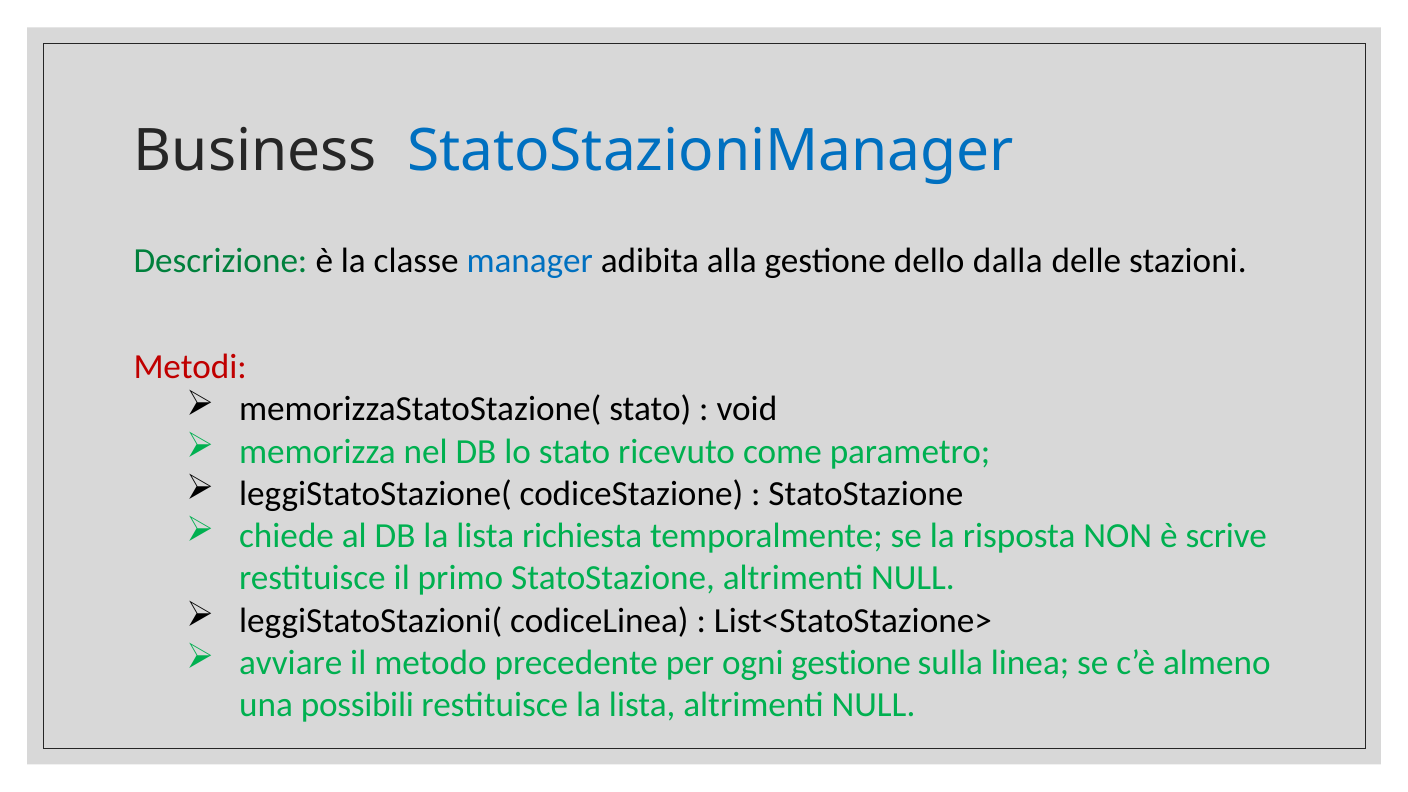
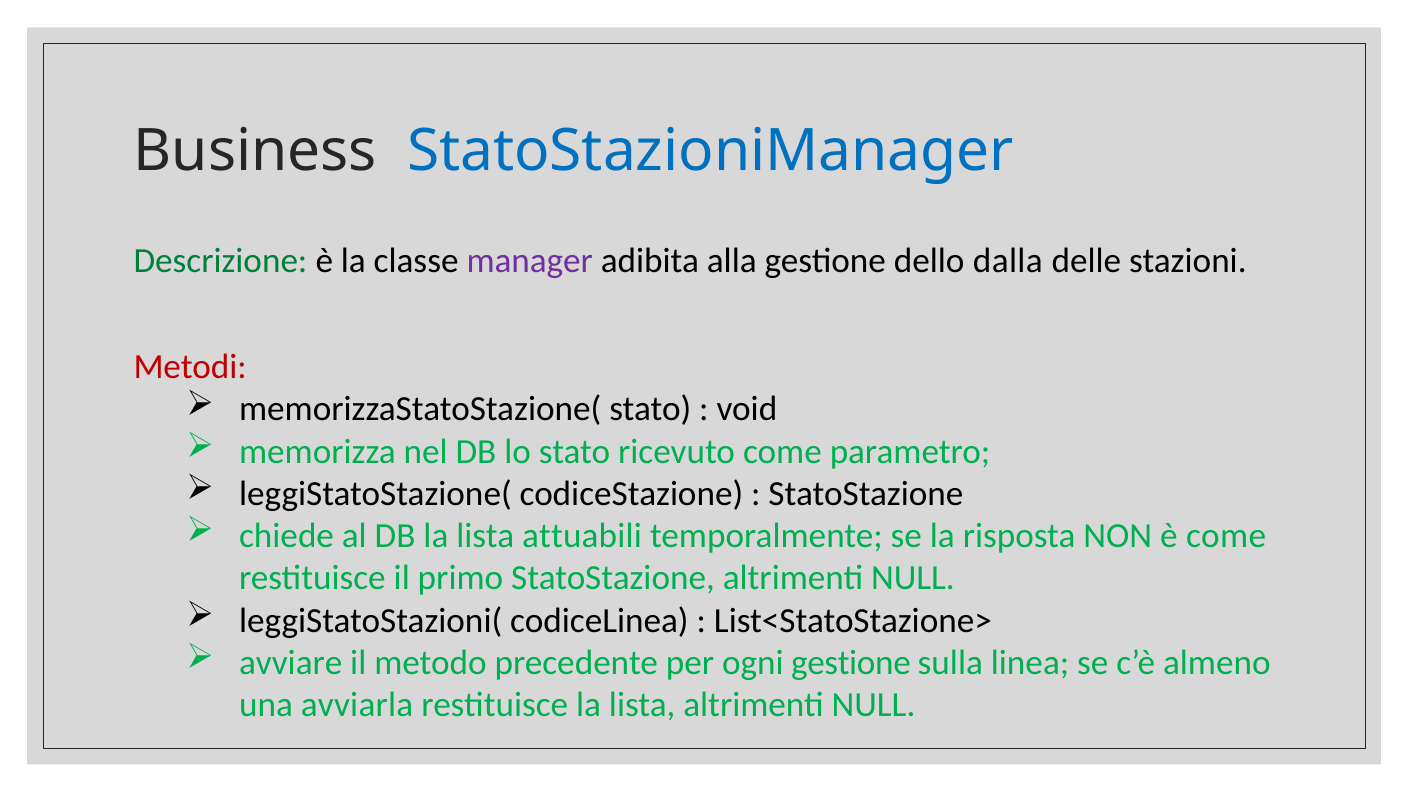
manager colour: blue -> purple
richiesta: richiesta -> attuabili
è scrive: scrive -> come
possibili: possibili -> avviarla
